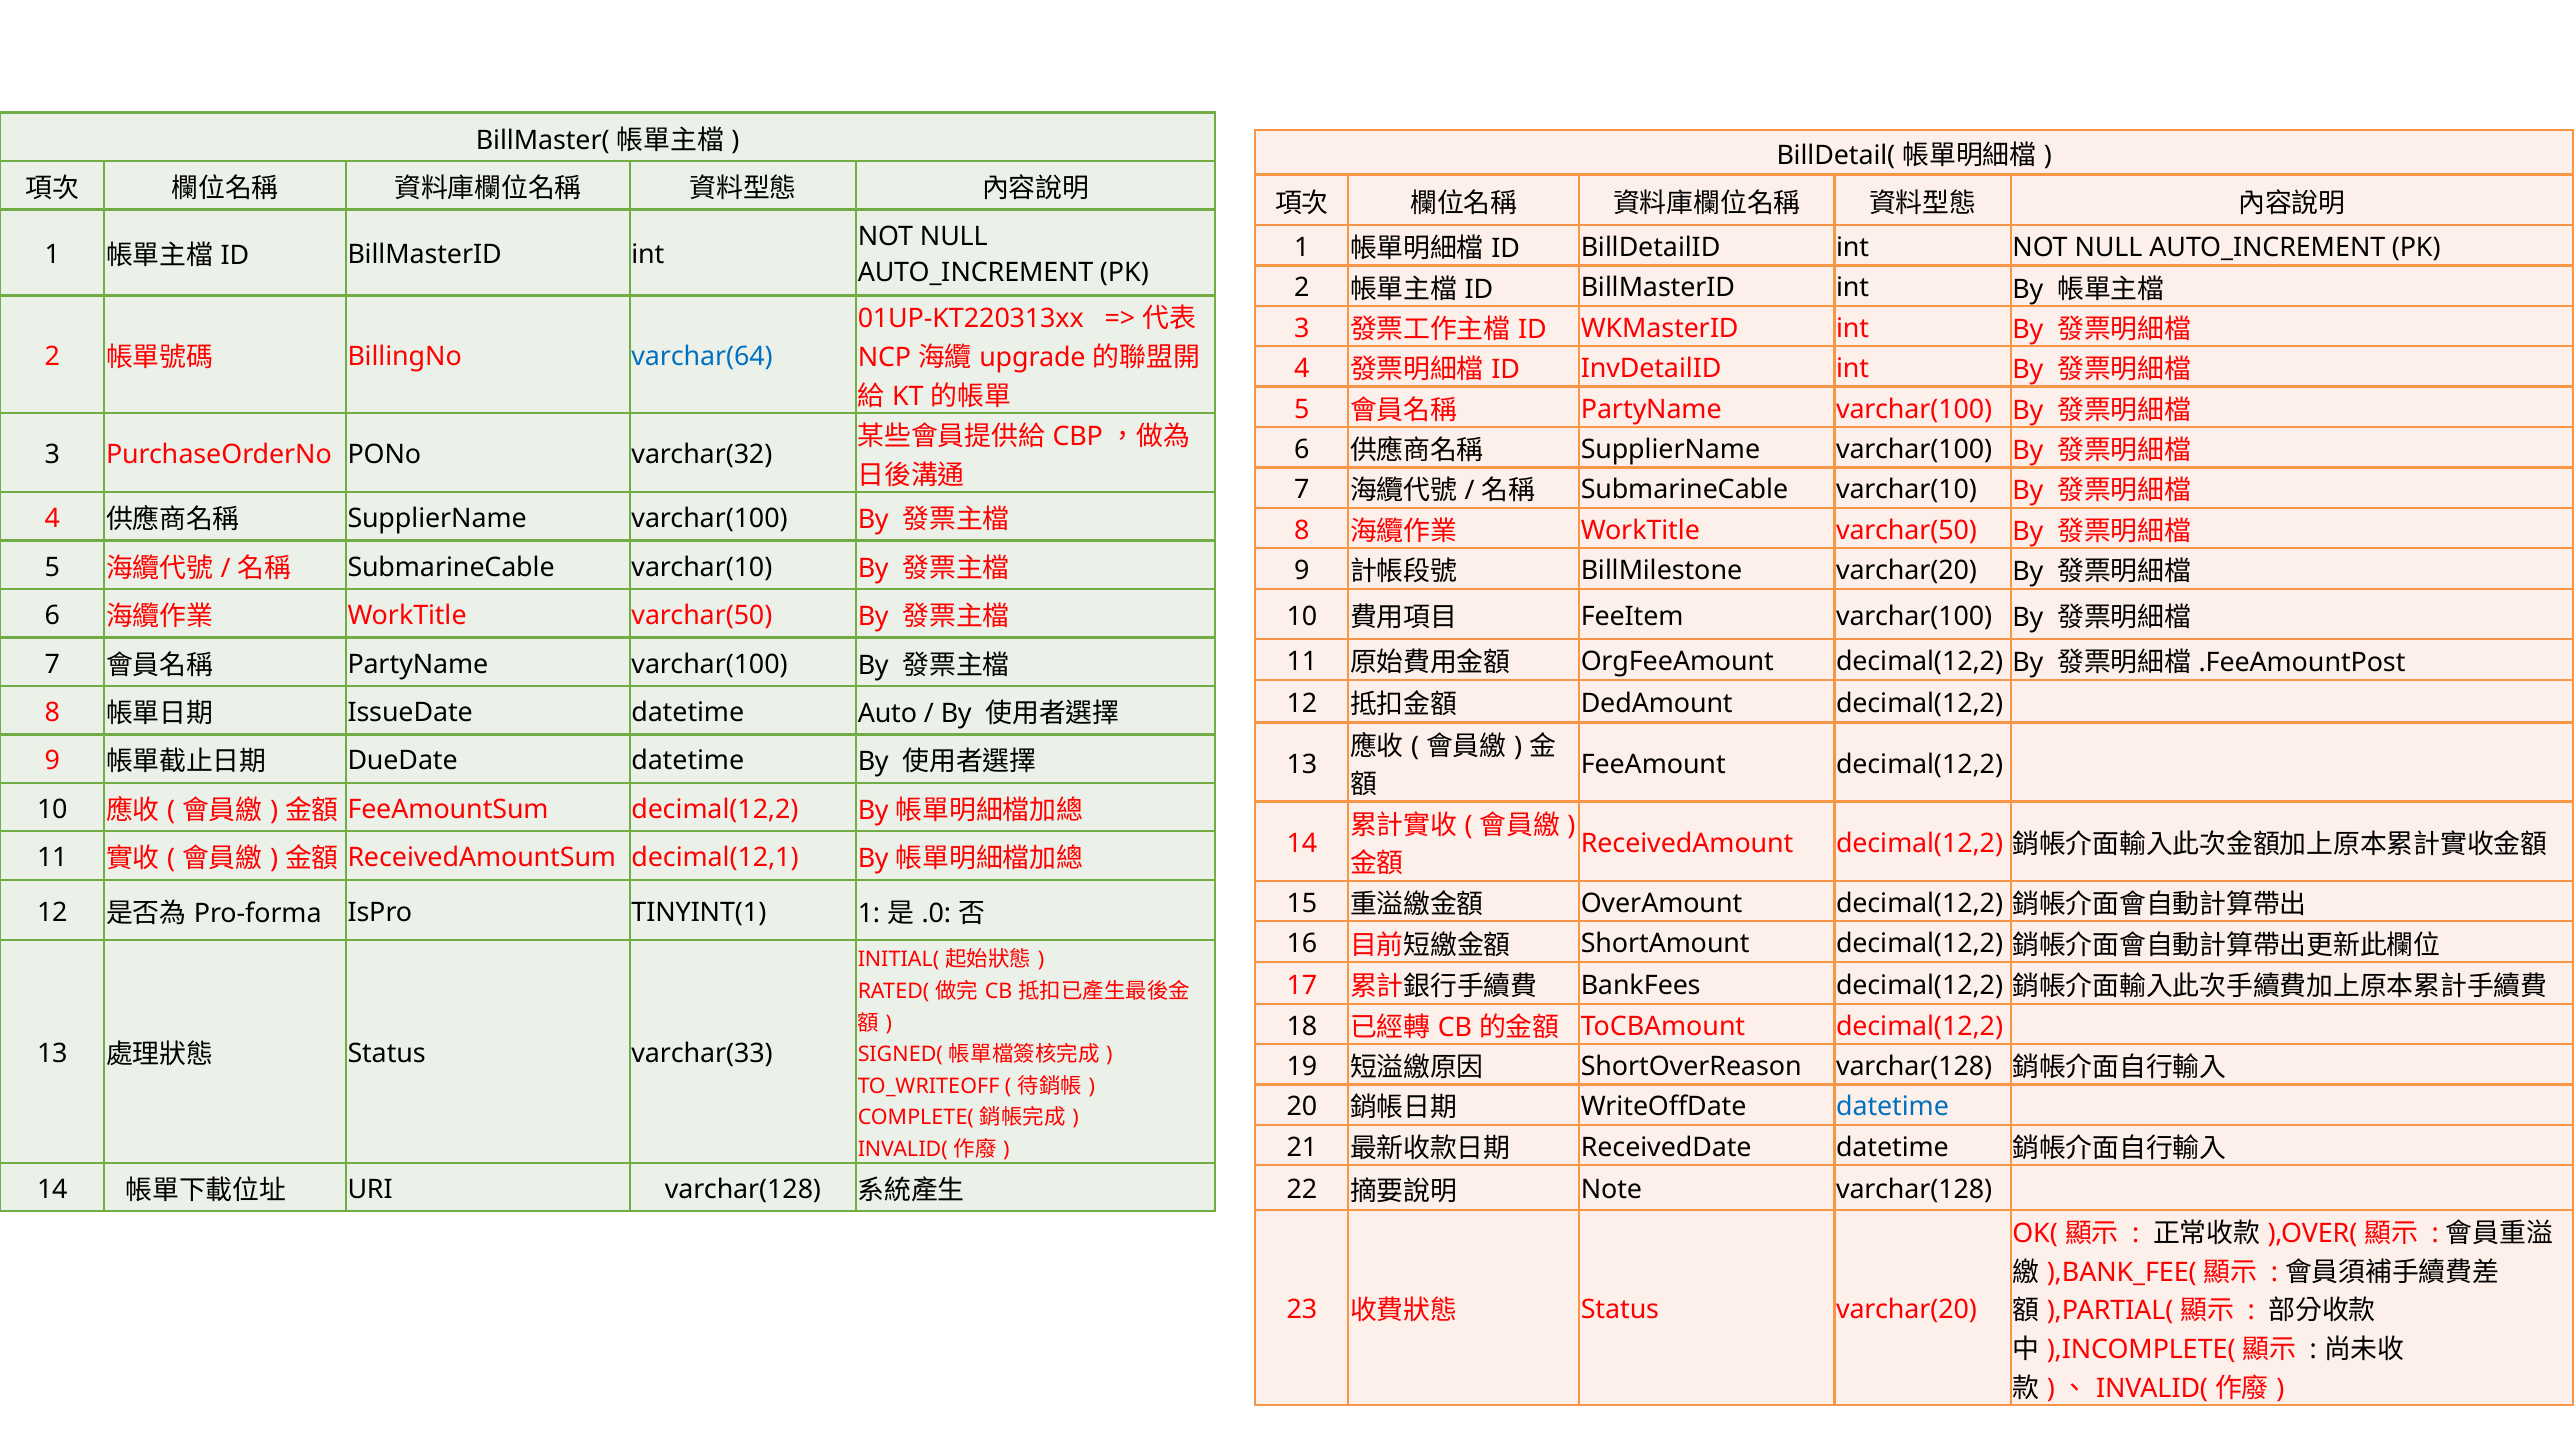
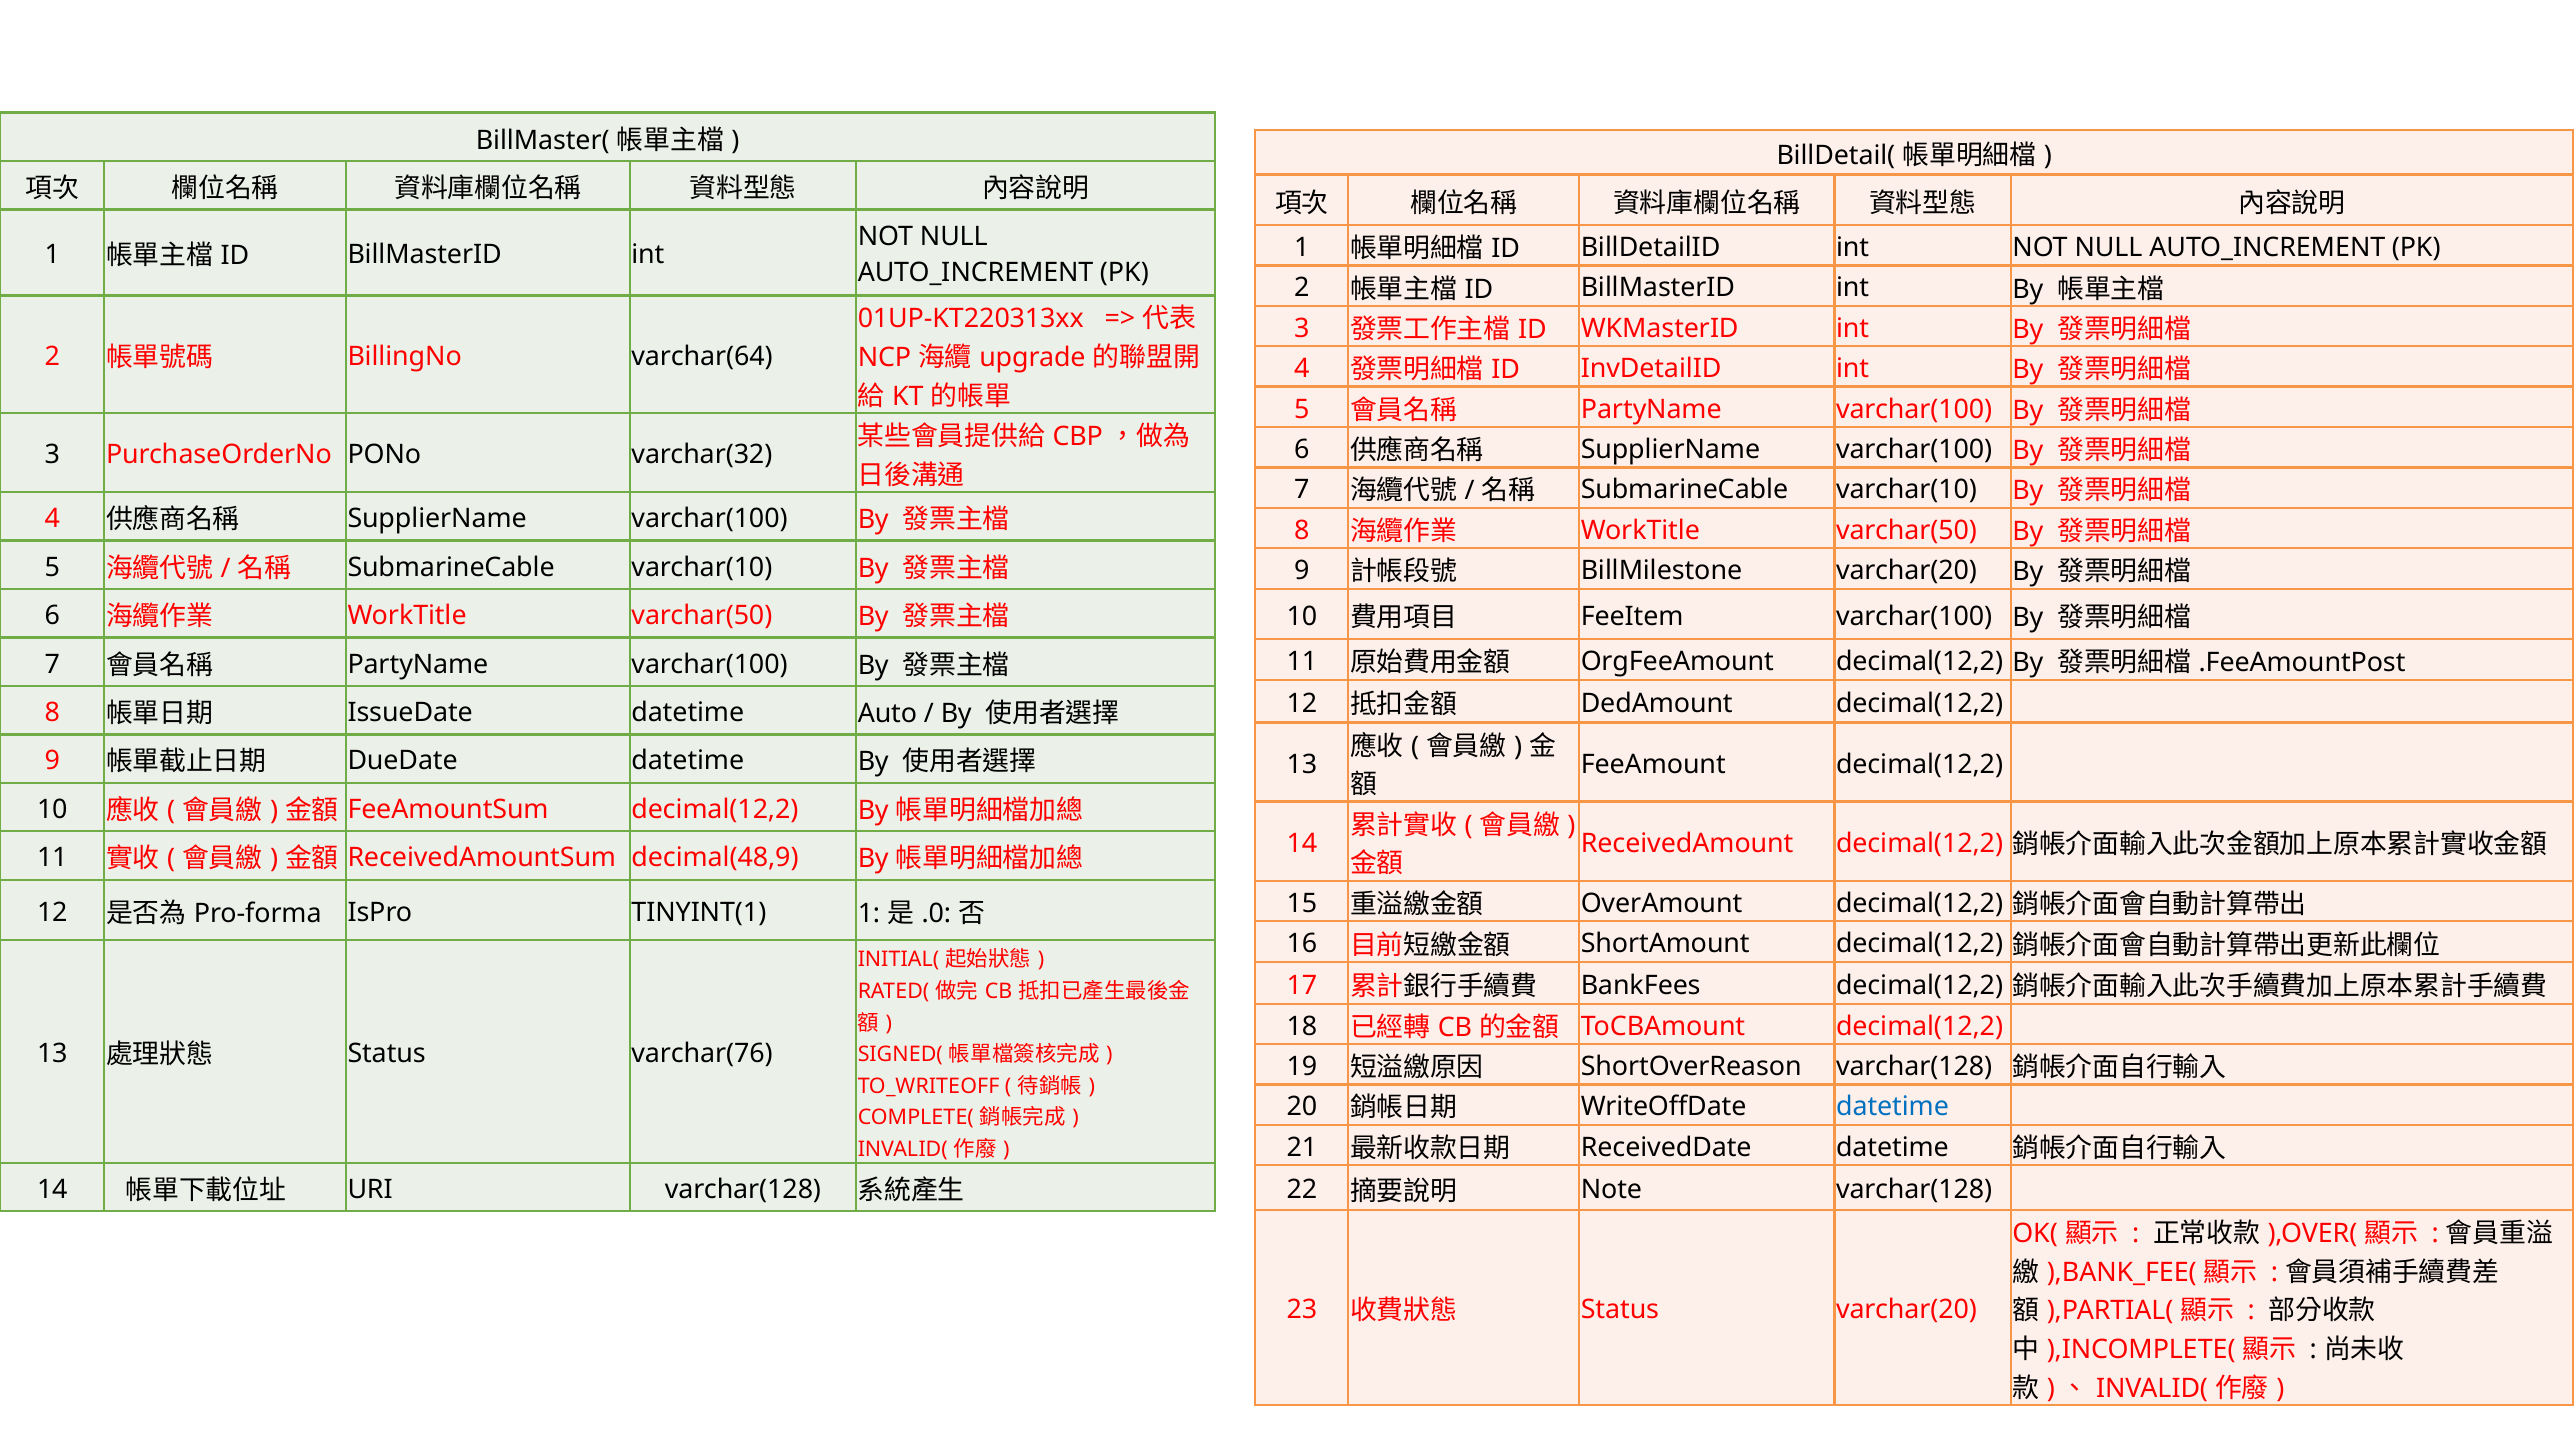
varchar(64 colour: blue -> black
decimal(12,1: decimal(12,1 -> decimal(48,9
varchar(33: varchar(33 -> varchar(76
